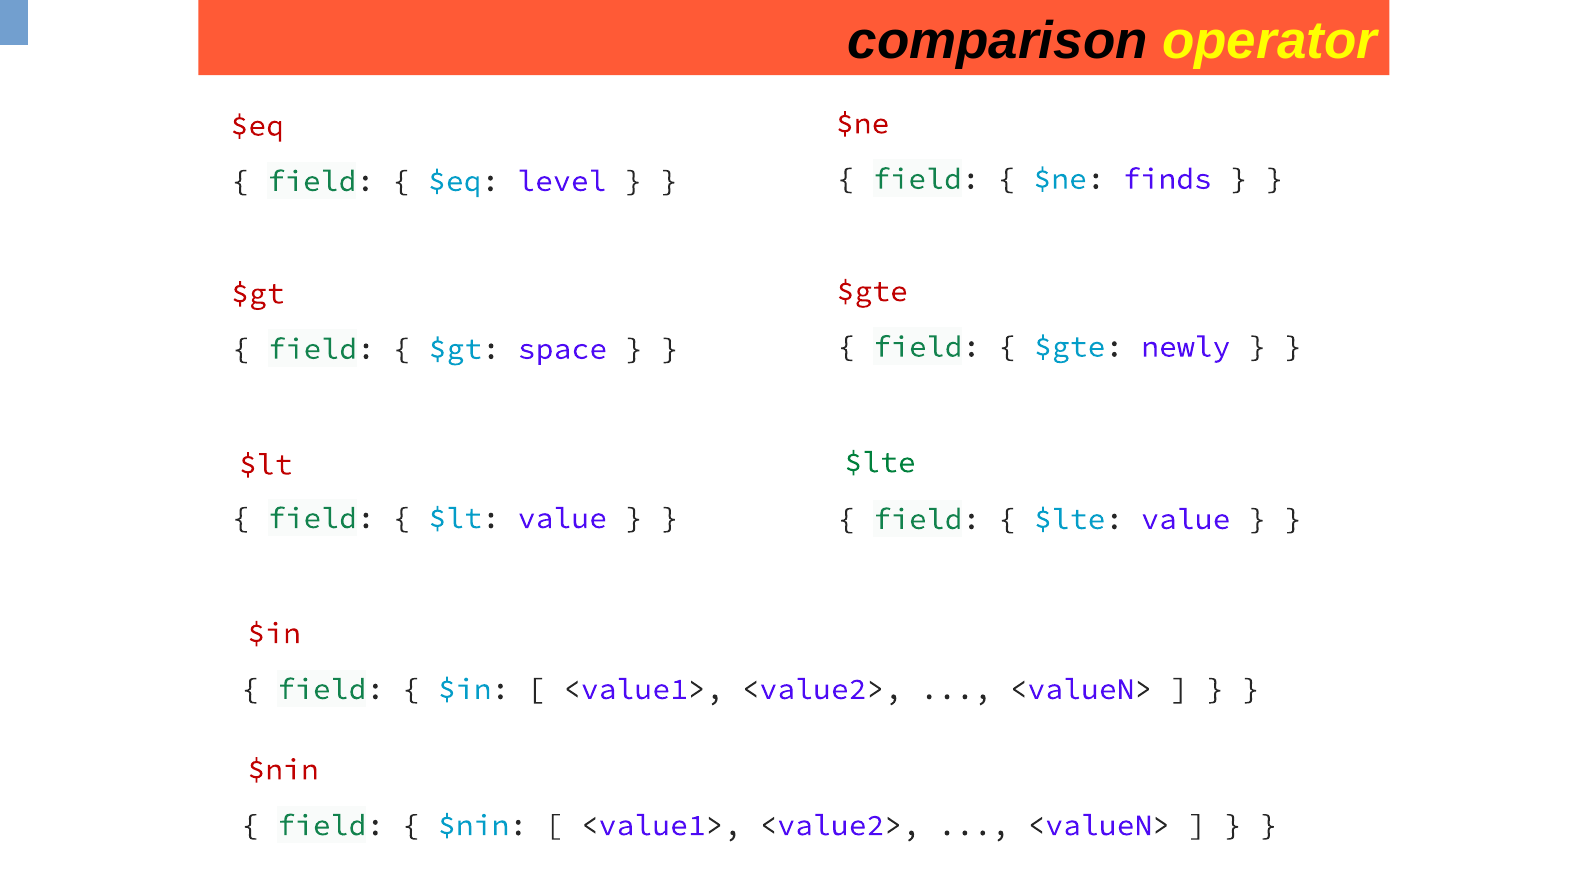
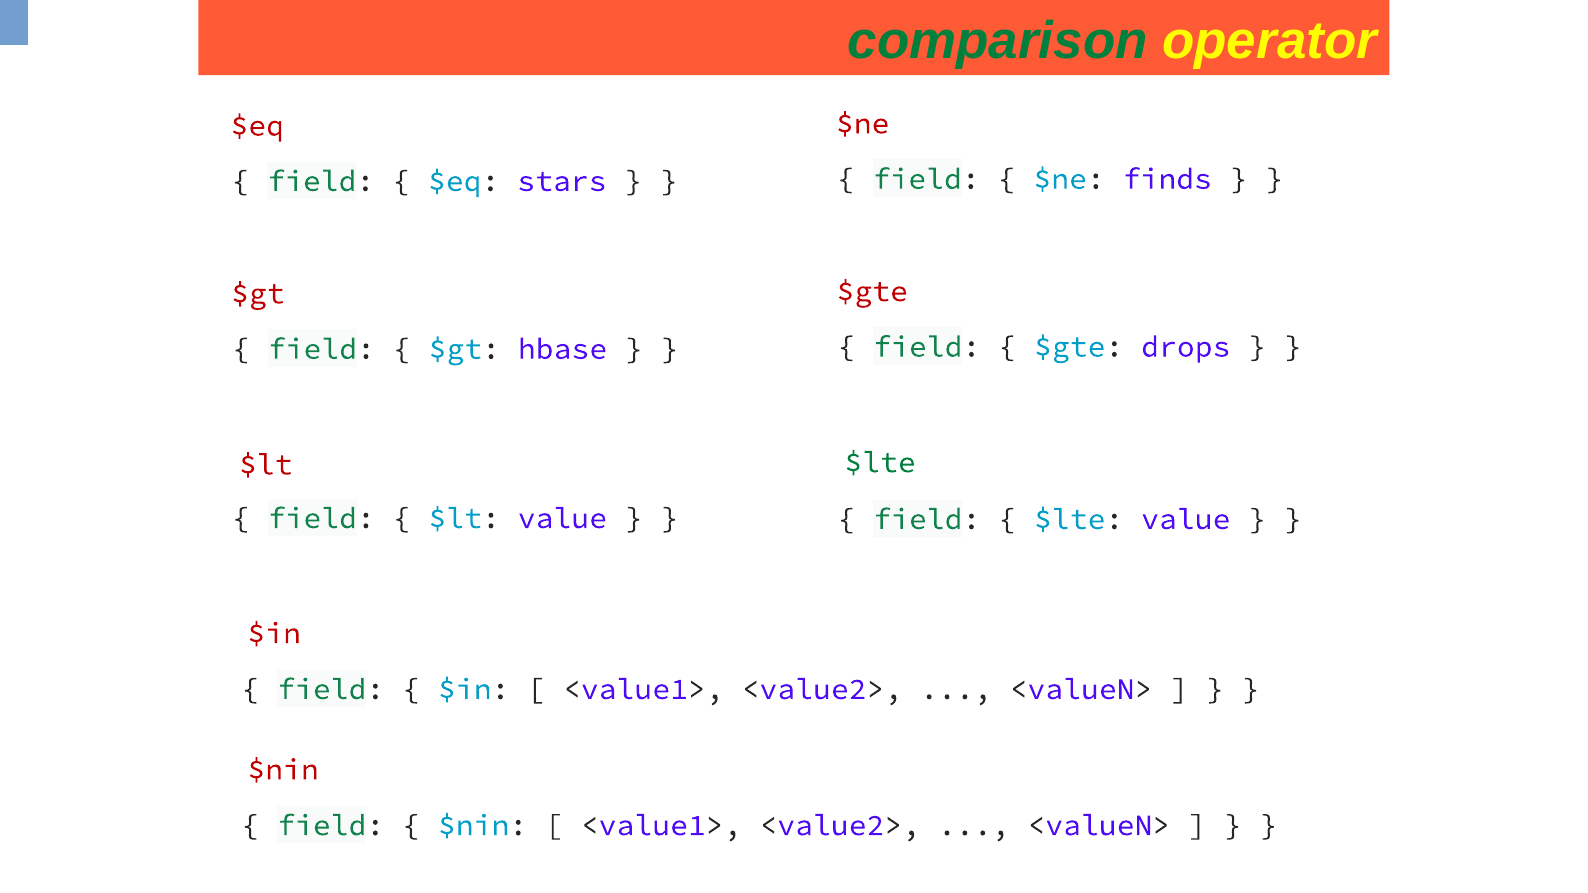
comparison colour: black -> green
level: level -> stars
newly: newly -> drops
space: space -> hbase
